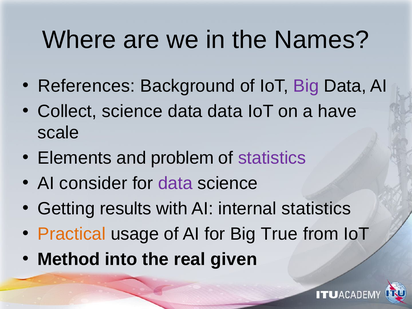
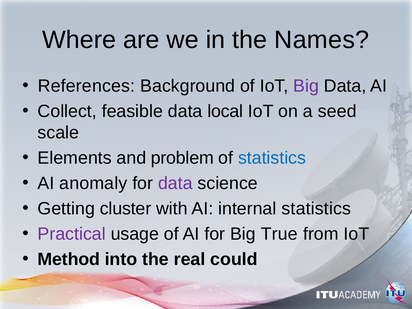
Collect science: science -> feasible
data data: data -> local
have: have -> seed
statistics at (272, 158) colour: purple -> blue
consider: consider -> anomaly
results: results -> cluster
Practical colour: orange -> purple
given: given -> could
